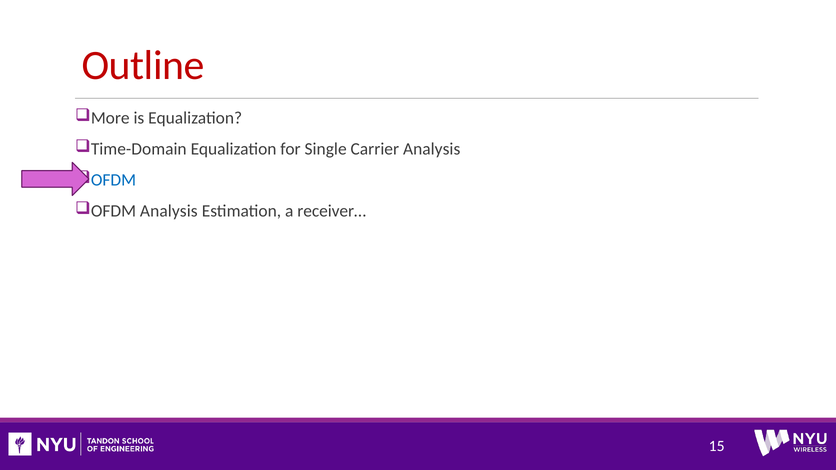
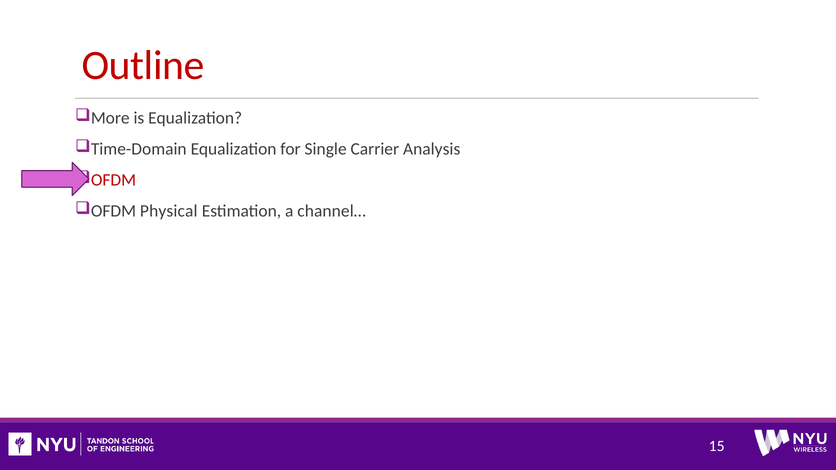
OFDM at (113, 180) colour: blue -> red
OFDM Analysis: Analysis -> Physical
receiver…: receiver… -> channel…
